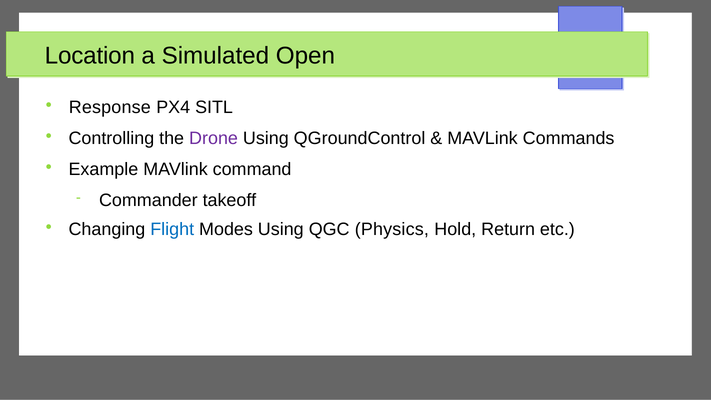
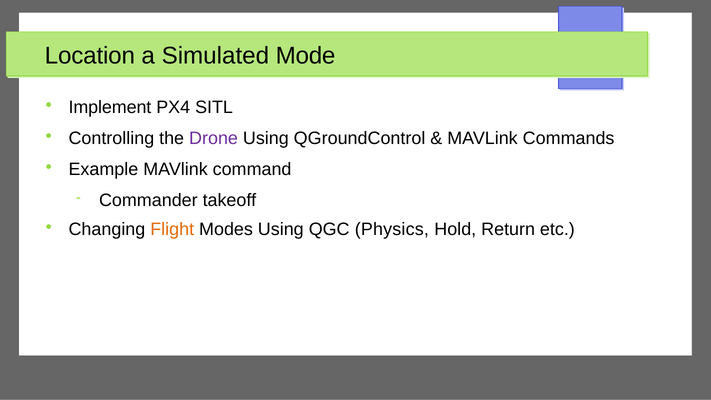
Open: Open -> Mode
Response: Response -> Implement
Flight colour: blue -> orange
